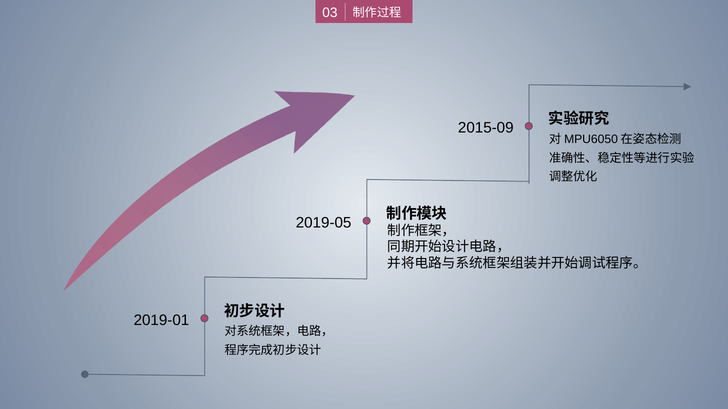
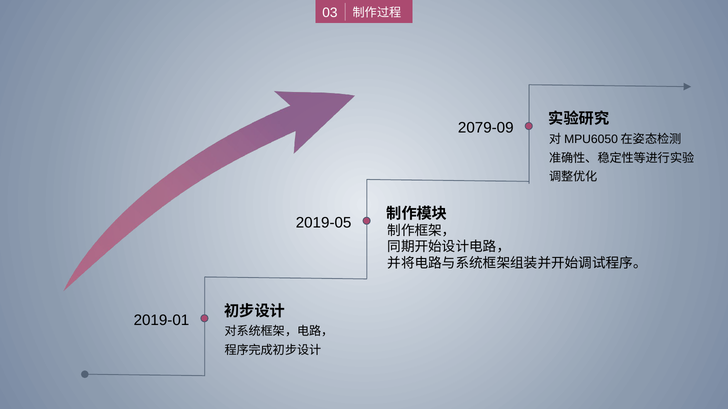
2015-09: 2015-09 -> 2079-09
